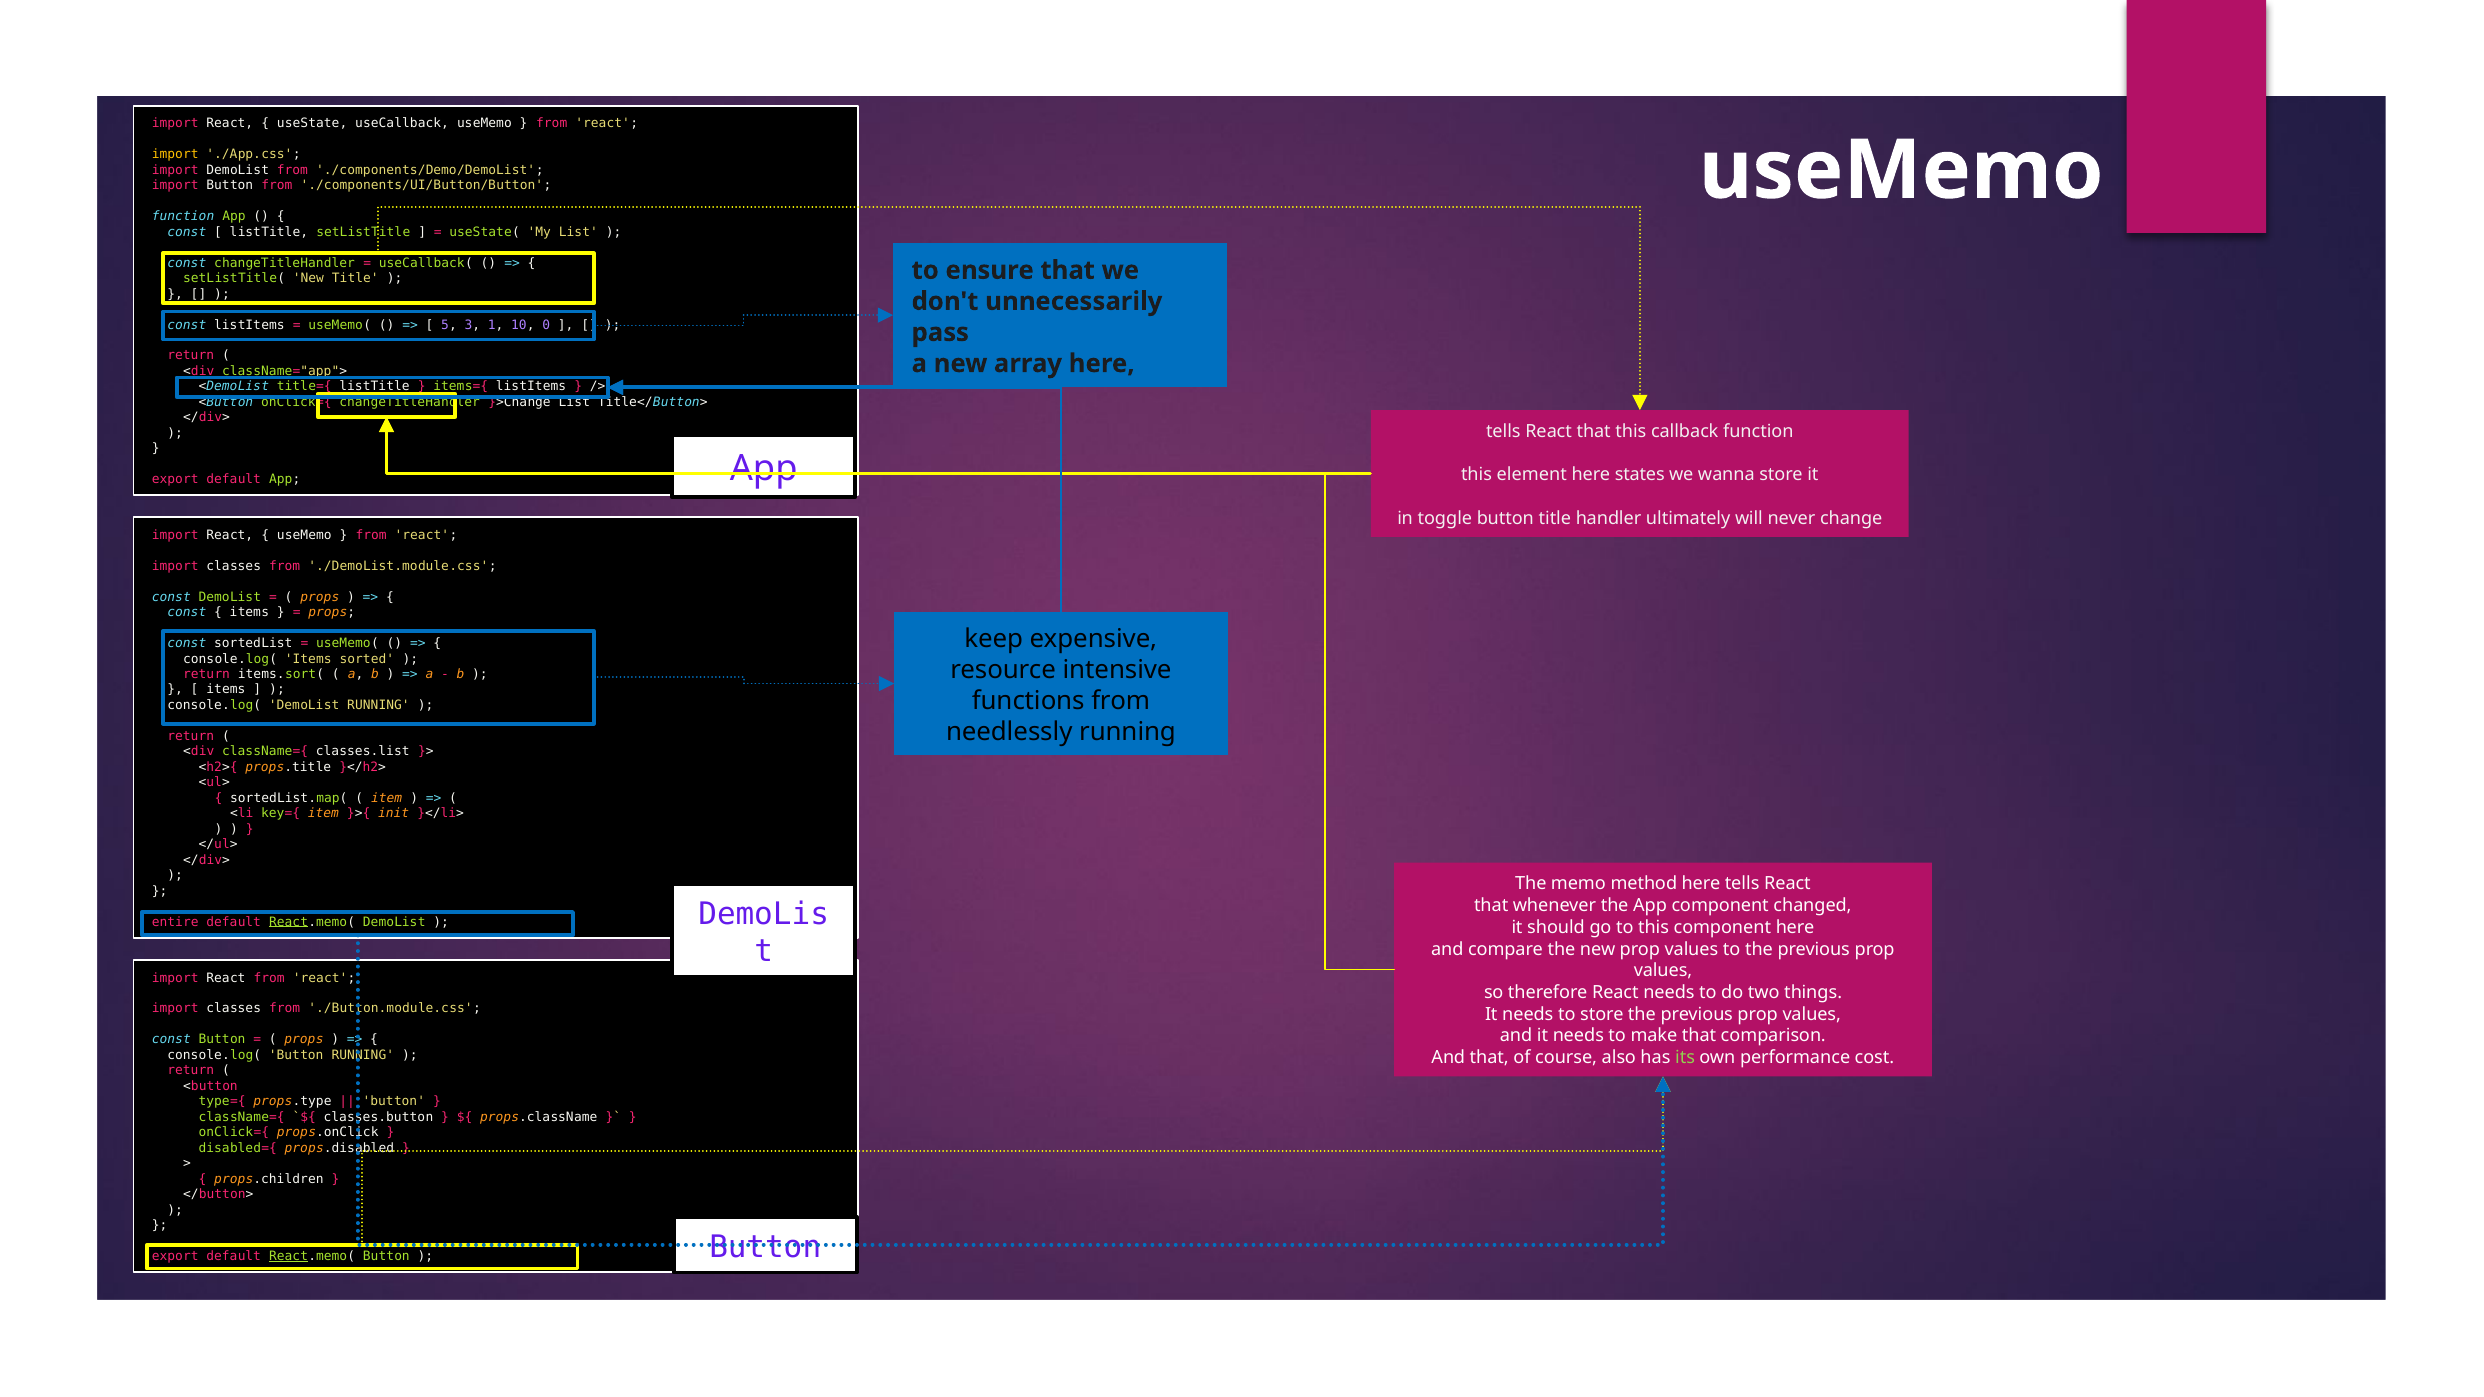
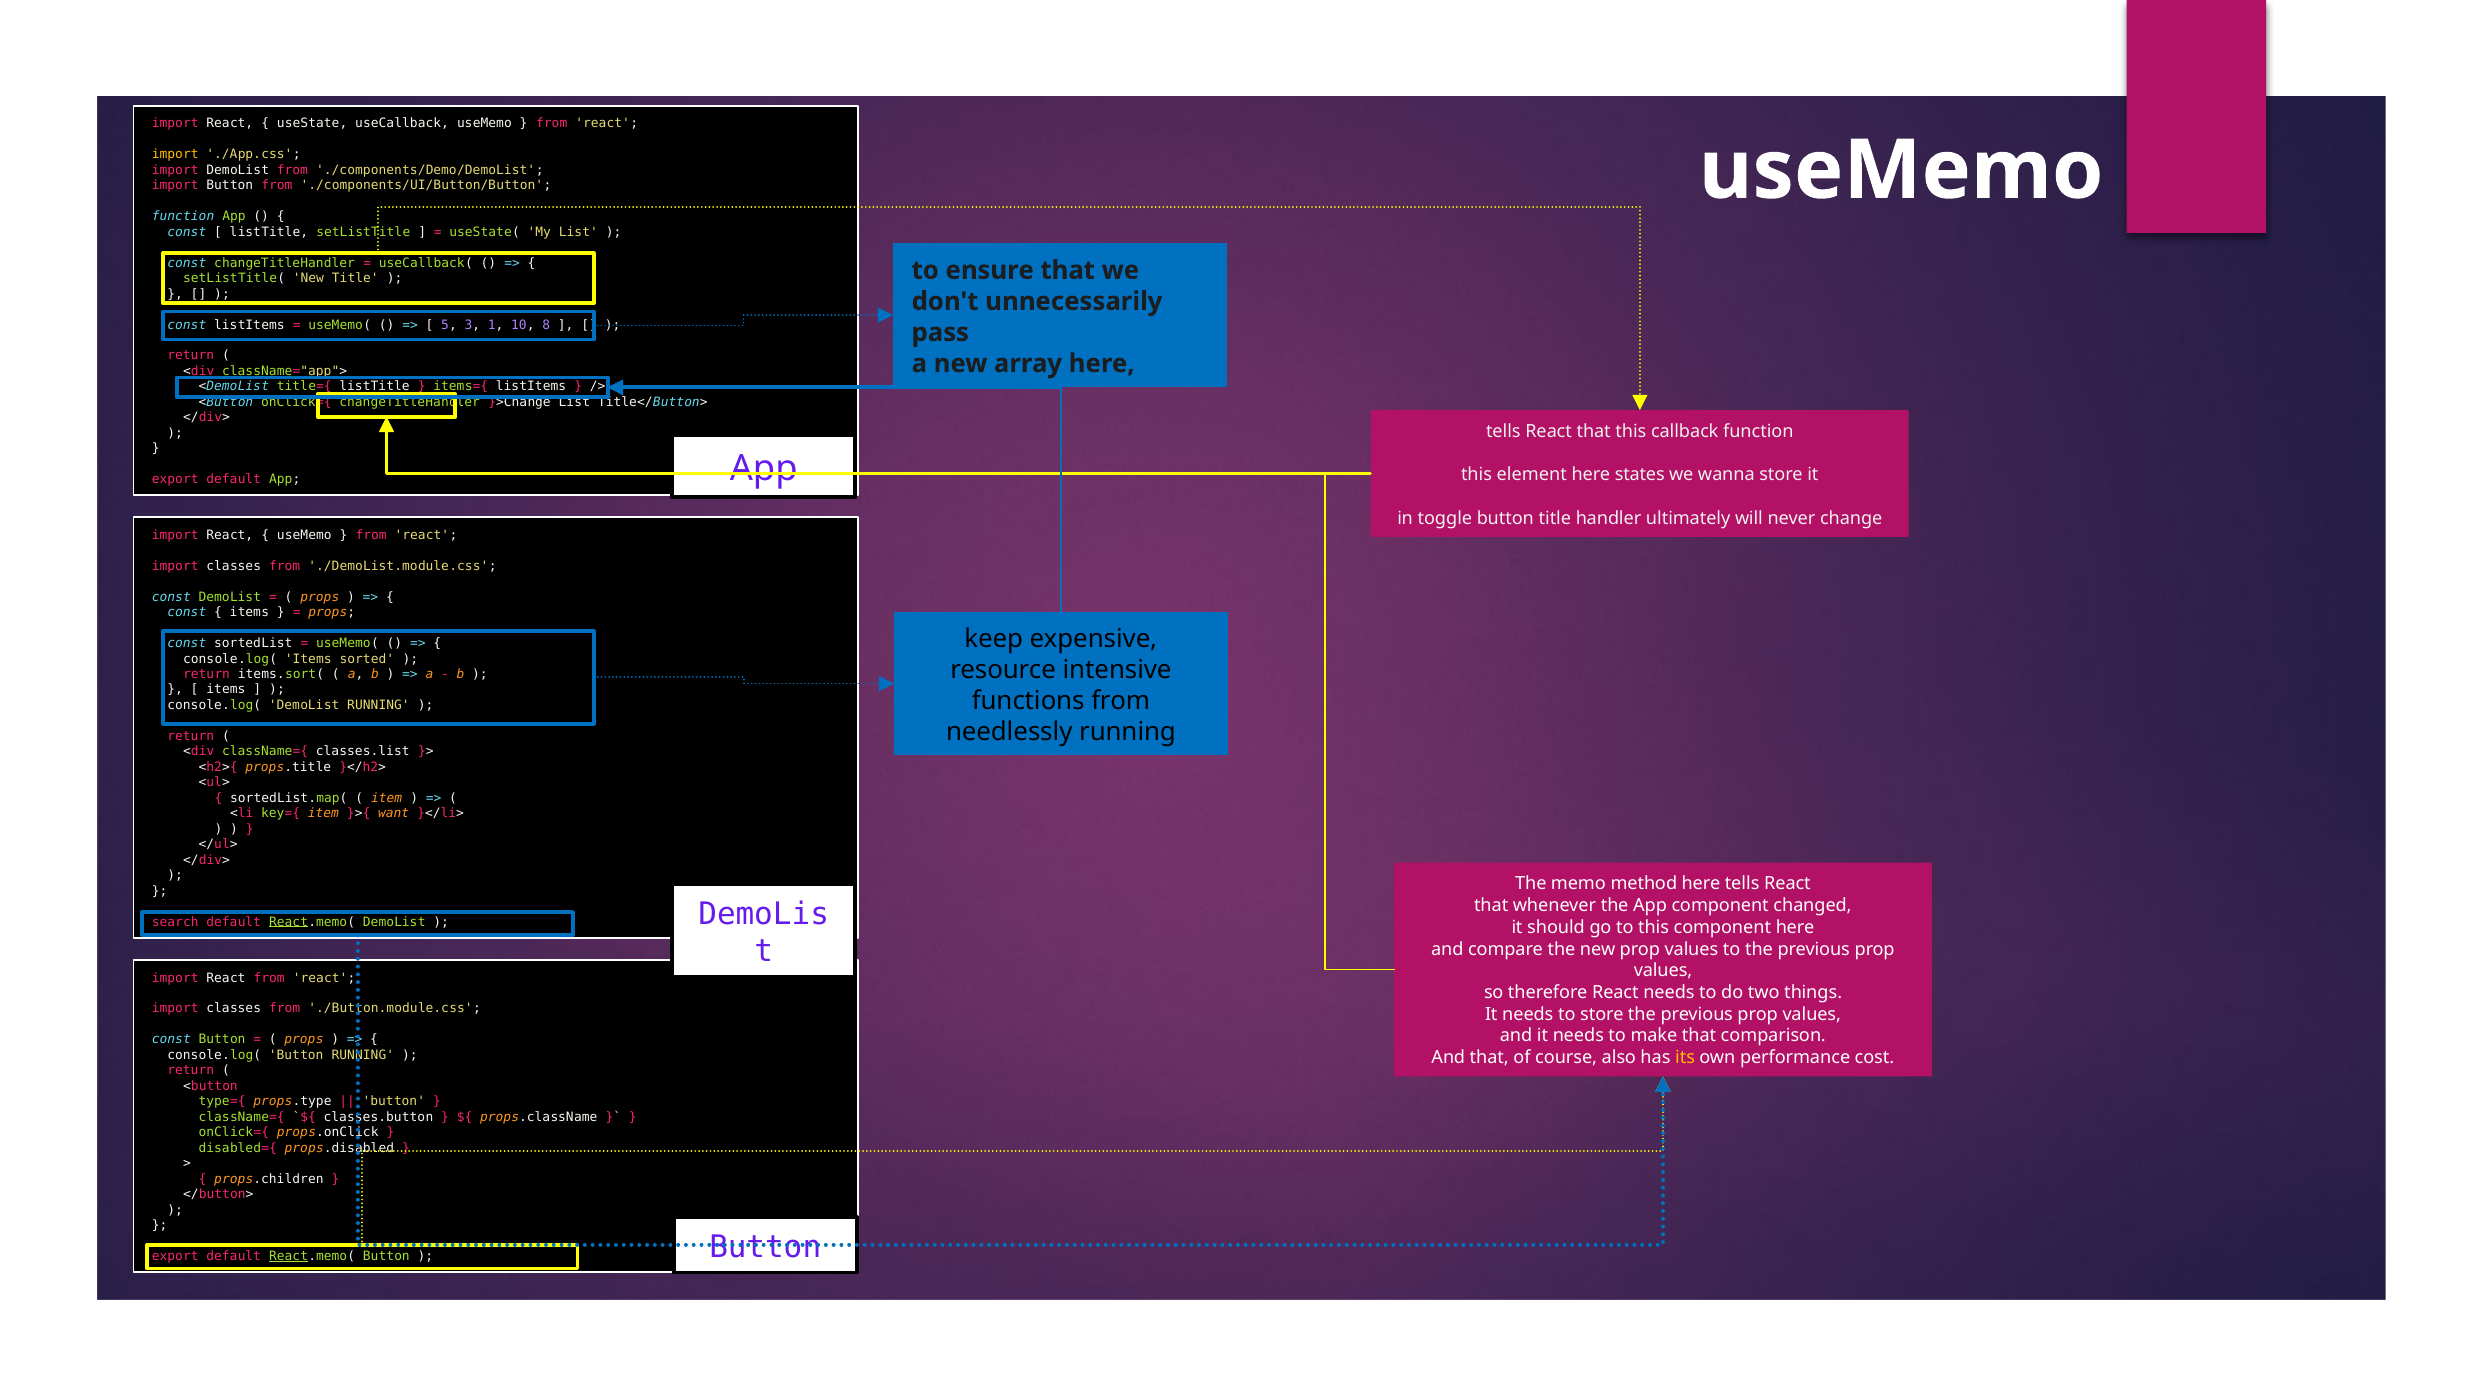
0: 0 -> 8
init: init -> want
entire: entire -> search
its colour: light green -> yellow
